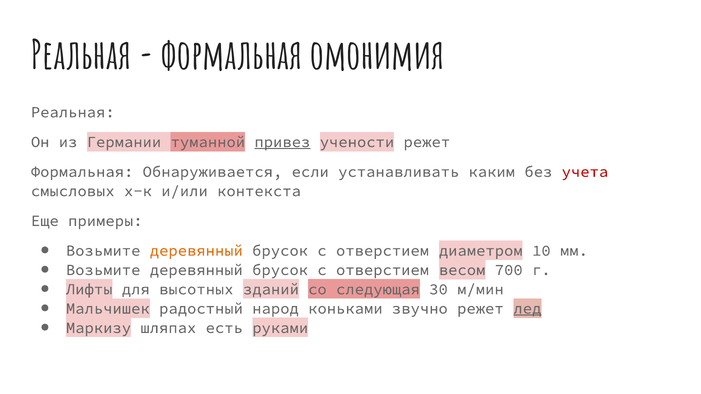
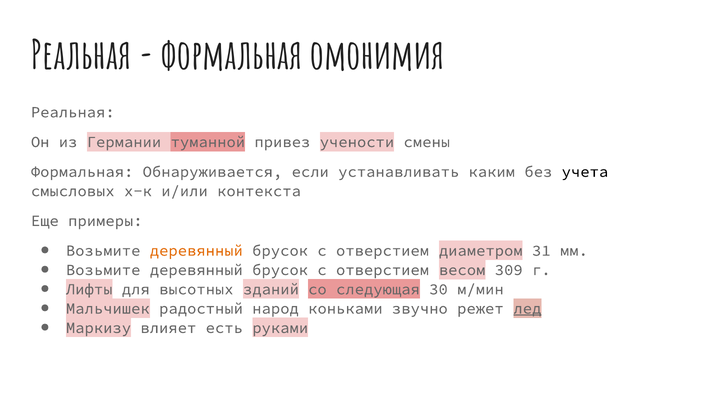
привез underline: present -> none
учености режет: режет -> смены
учета colour: red -> black
10: 10 -> 31
700: 700 -> 309
шляпах: шляпах -> влияет
